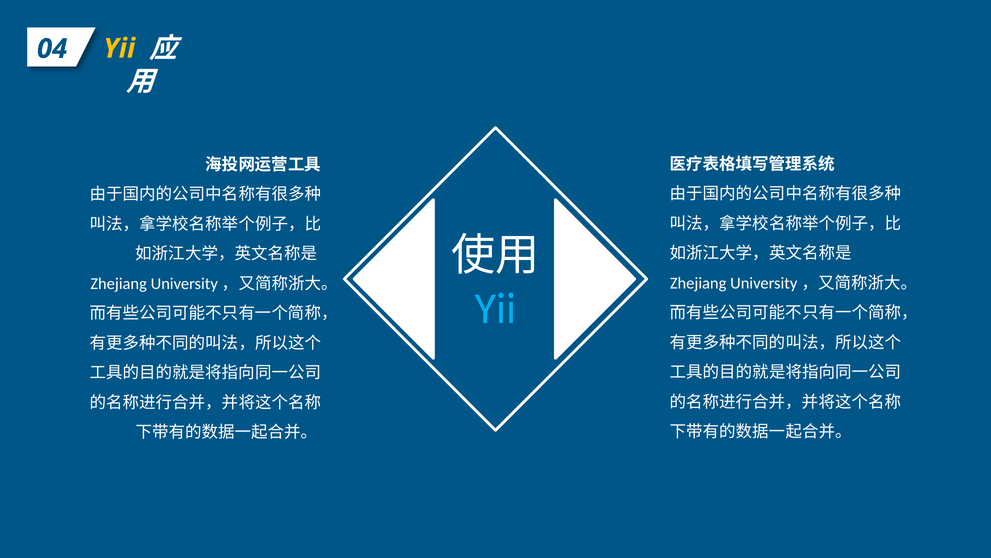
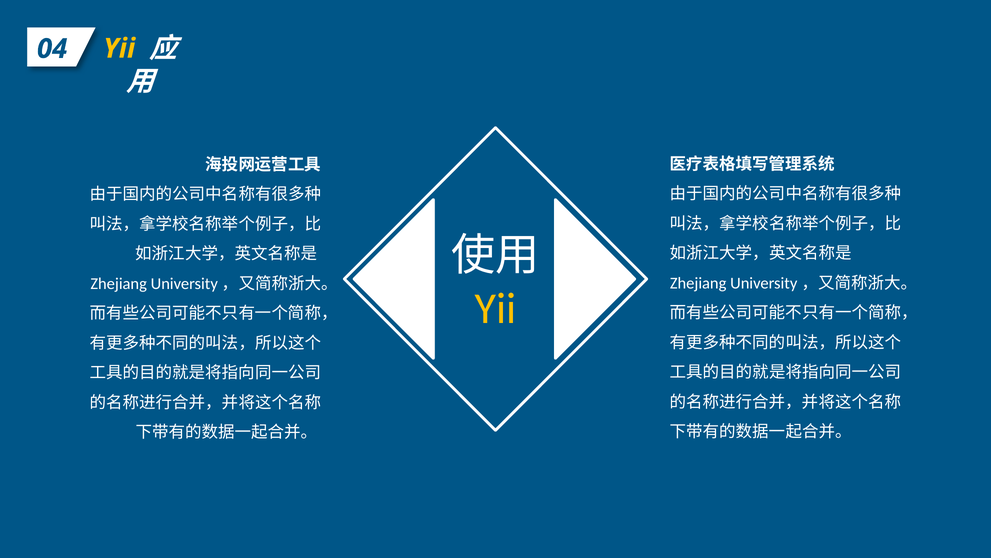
Yii at (496, 308) colour: light blue -> yellow
